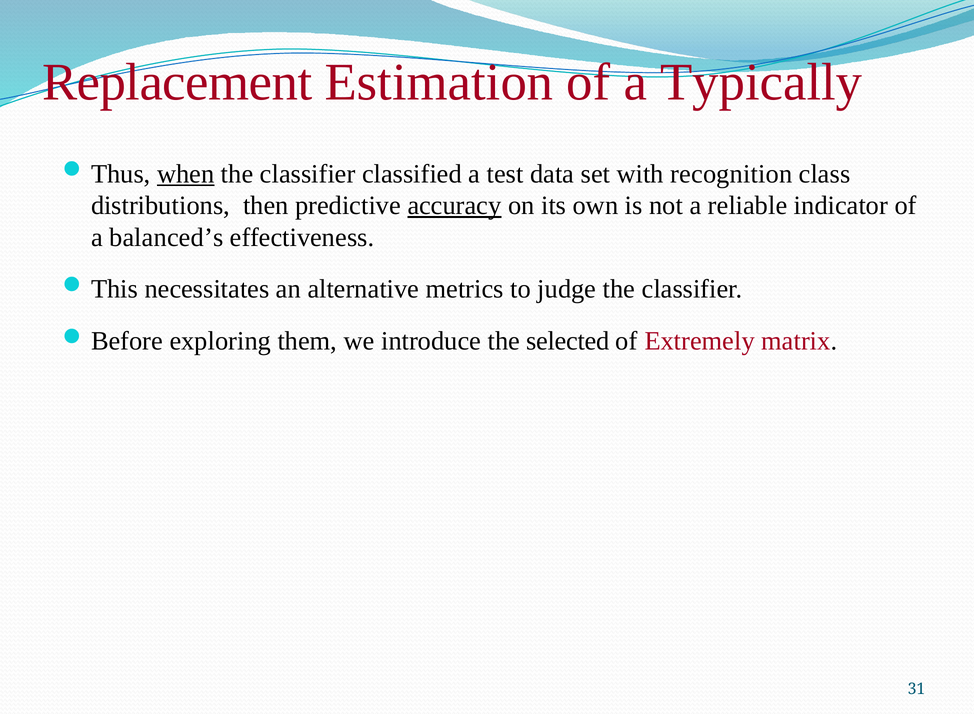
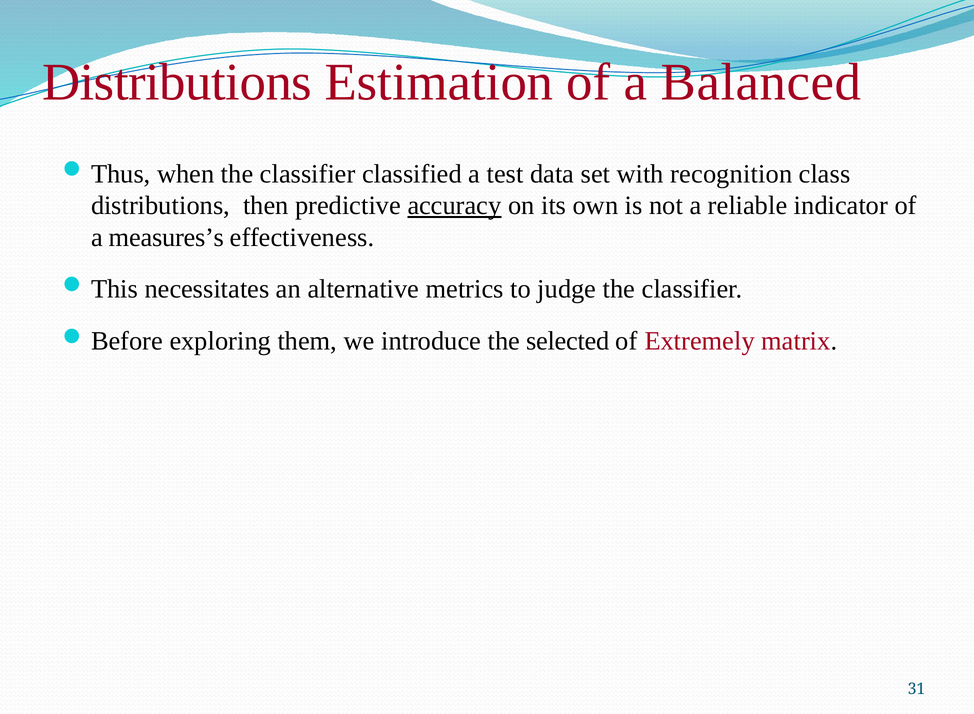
Replacement at (177, 82): Replacement -> Distributions
Typically: Typically -> Balanced
when underline: present -> none
balanced’s: balanced’s -> measures’s
